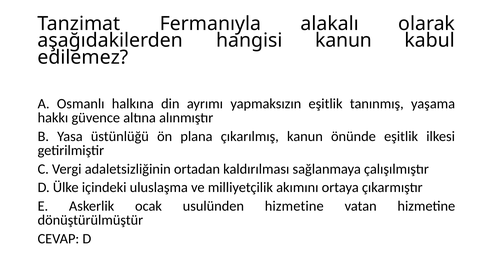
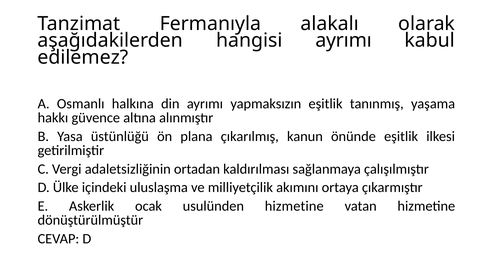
hangisi kanun: kanun -> ayrımı
